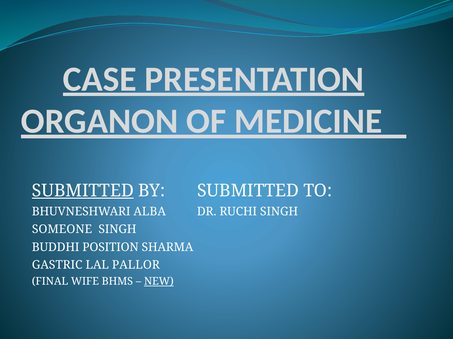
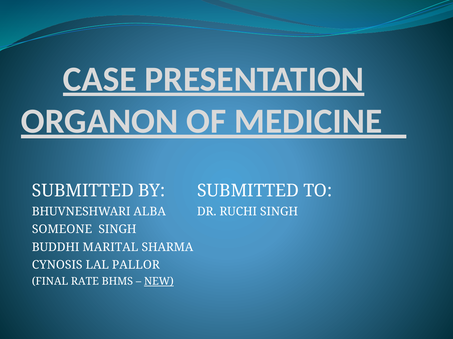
SUBMITTED at (83, 191) underline: present -> none
POSITION: POSITION -> MARITAL
GASTRIC: GASTRIC -> CYNOSIS
WIFE: WIFE -> RATE
